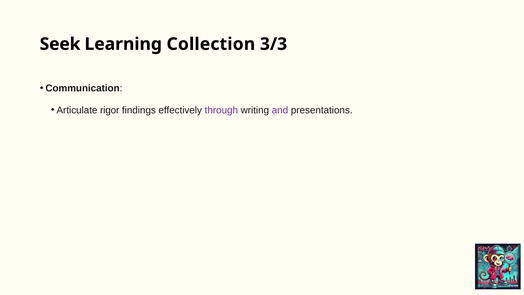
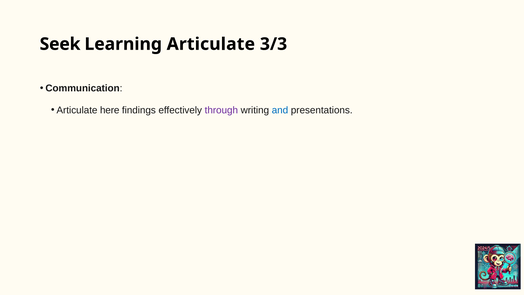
Learning Collection: Collection -> Articulate
rigor: rigor -> here
and colour: purple -> blue
